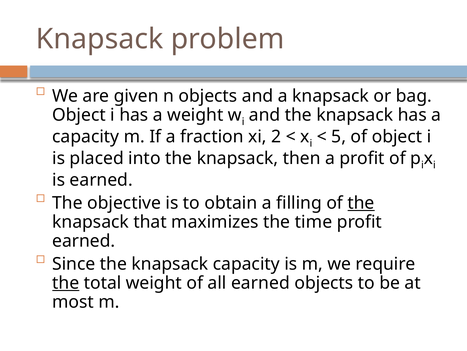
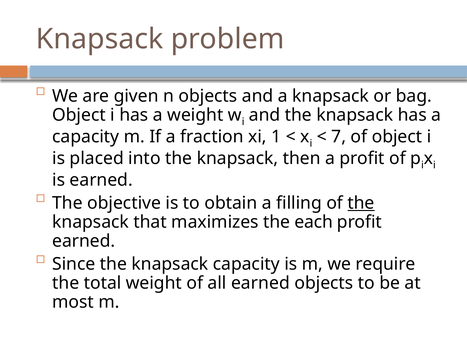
2: 2 -> 1
5: 5 -> 7
time: time -> each
the at (66, 282) underline: present -> none
